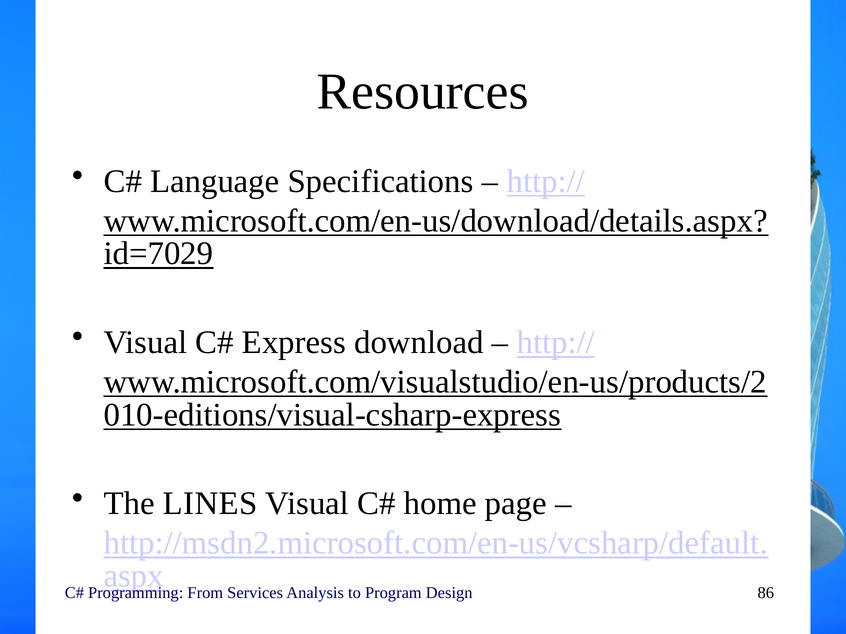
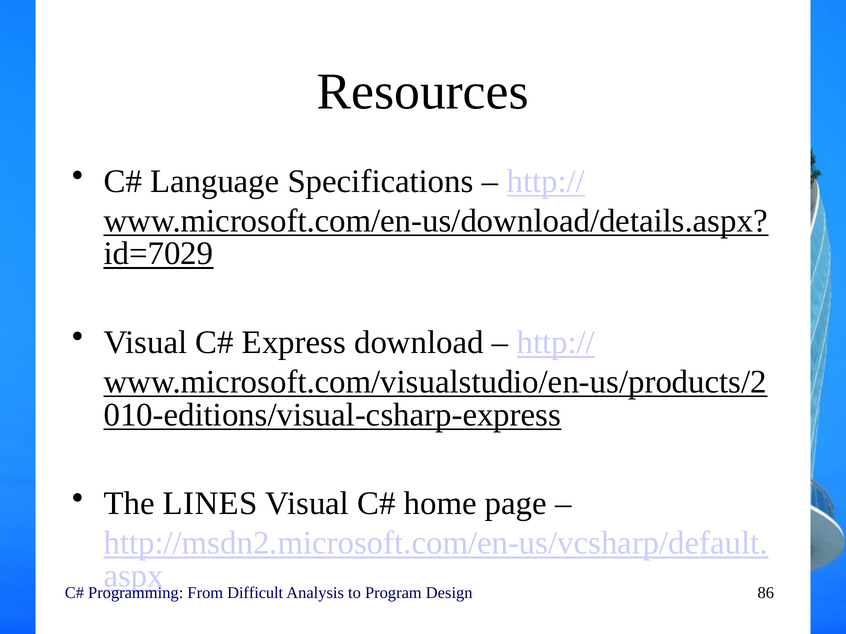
Services: Services -> Difficult
